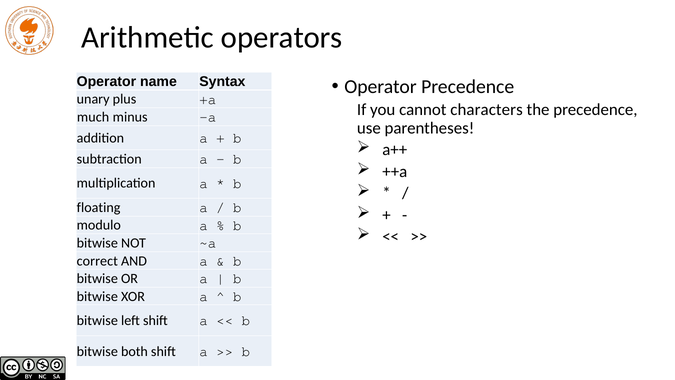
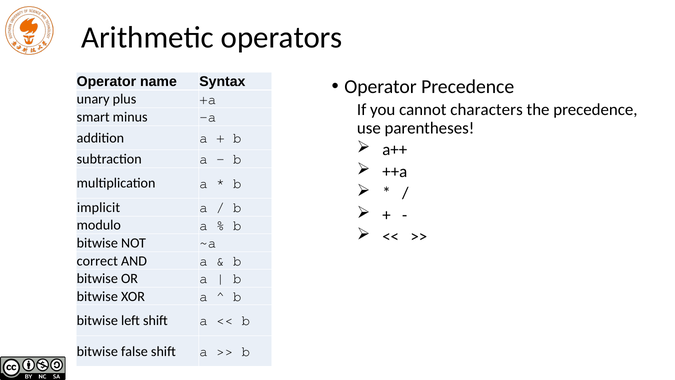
much: much -> smart
floating: floating -> implicit
both: both -> false
